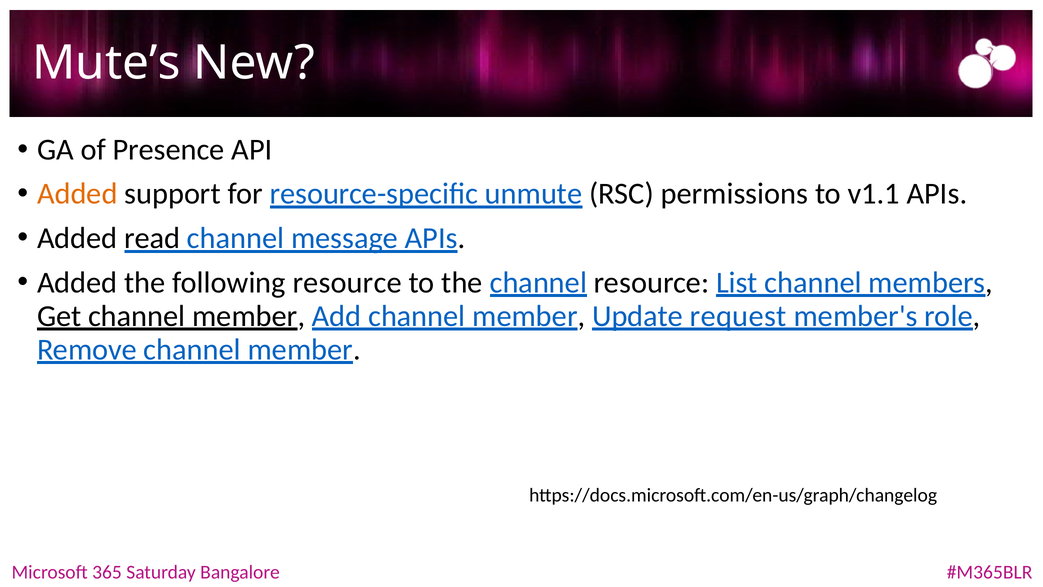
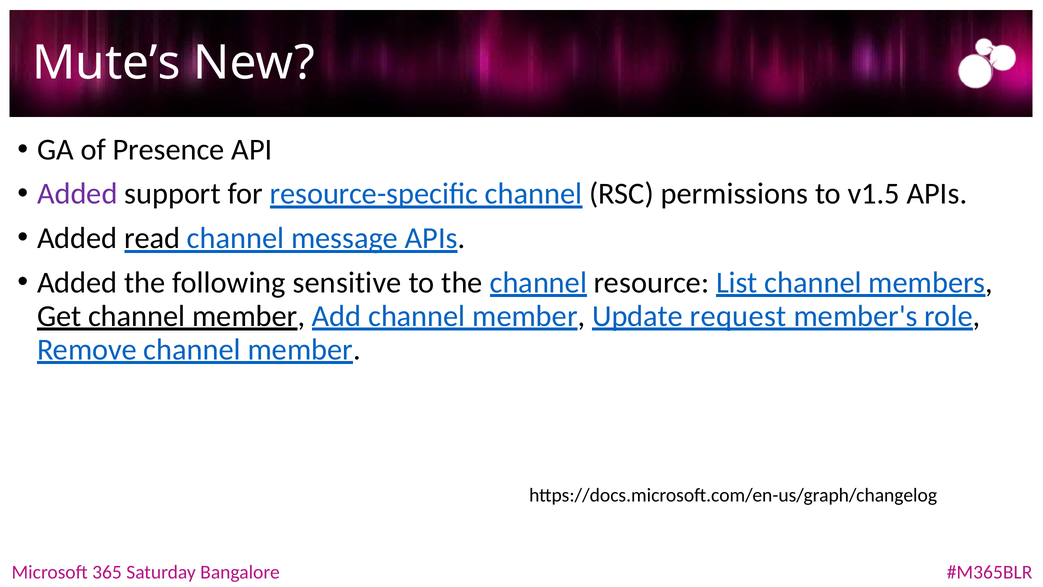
Added at (77, 194) colour: orange -> purple
resource-specific unmute: unmute -> channel
v1.1: v1.1 -> v1.5
following resource: resource -> sensitive
